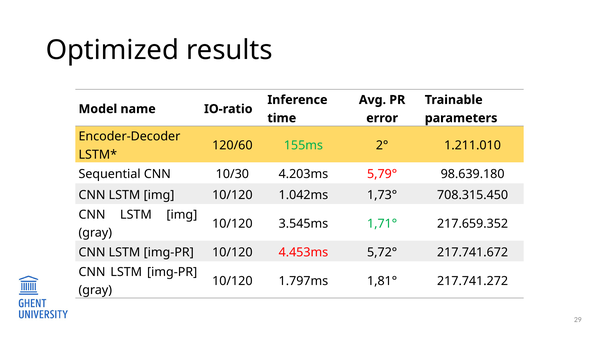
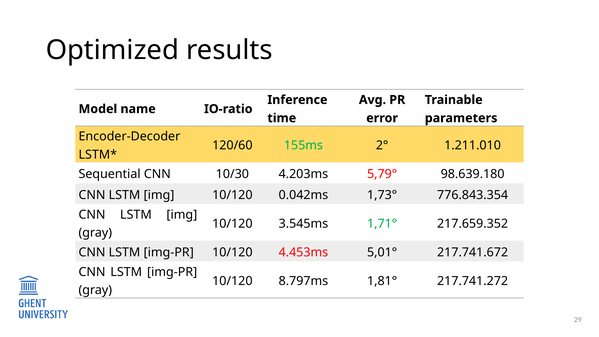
1.042ms: 1.042ms -> 0.042ms
708.315.450: 708.315.450 -> 776.843.354
5,72°: 5,72° -> 5,01°
1.797ms: 1.797ms -> 8.797ms
